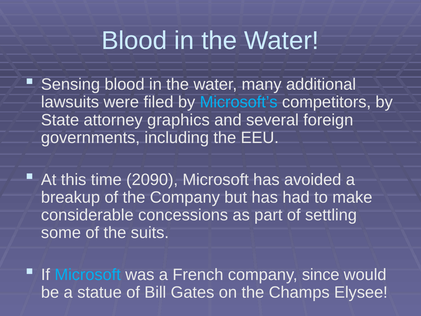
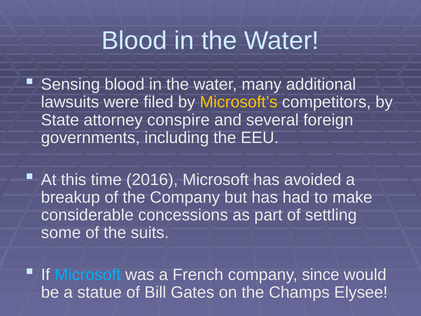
Microsoft’s colour: light blue -> yellow
graphics: graphics -> conspire
2090: 2090 -> 2016
